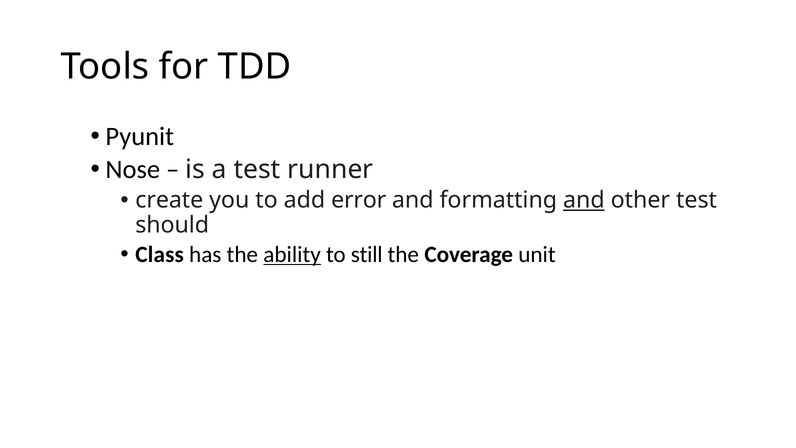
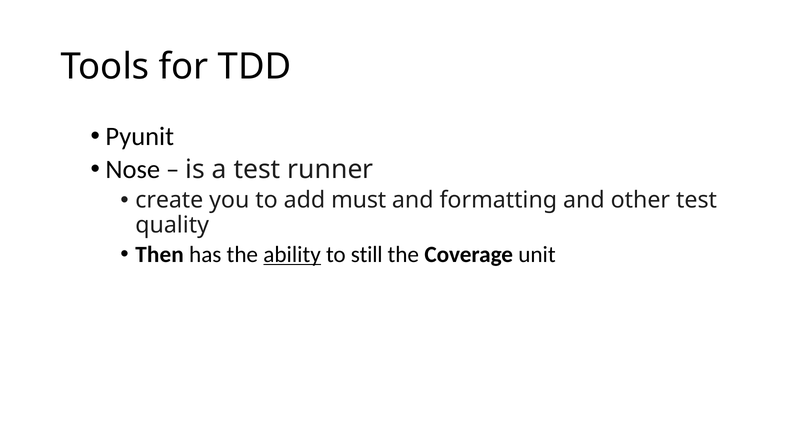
error: error -> must
and at (584, 200) underline: present -> none
should: should -> quality
Class: Class -> Then
